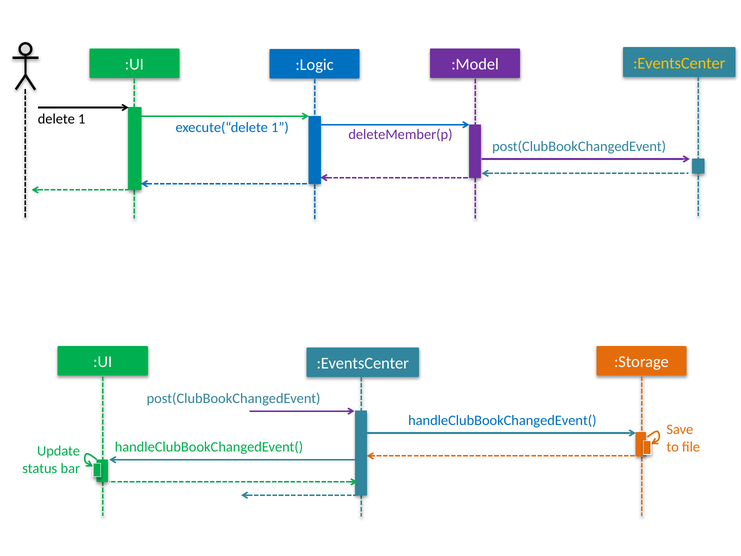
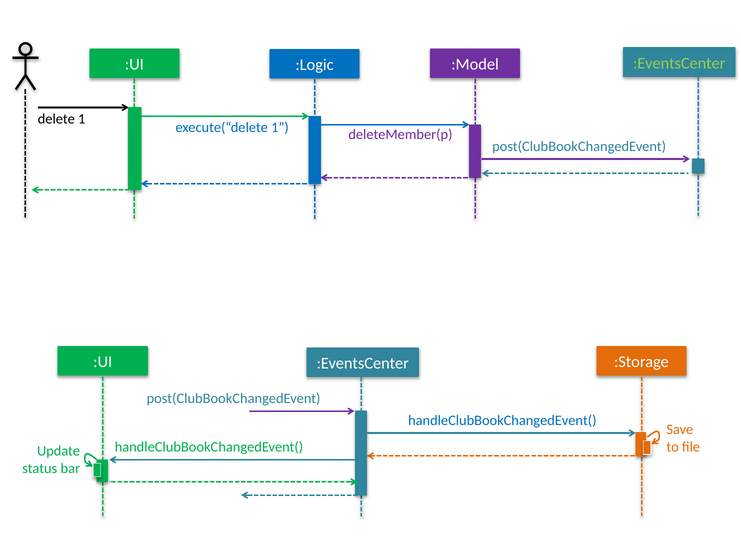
:EventsCenter at (679, 63) colour: yellow -> light green
